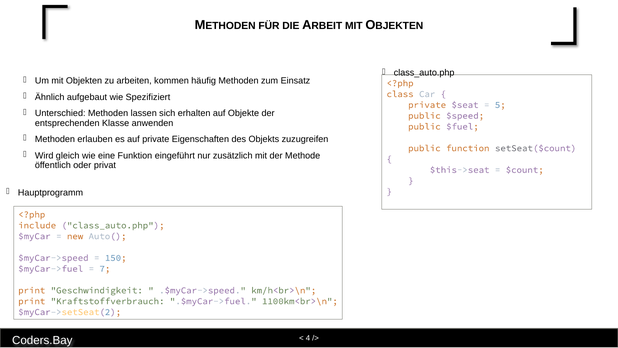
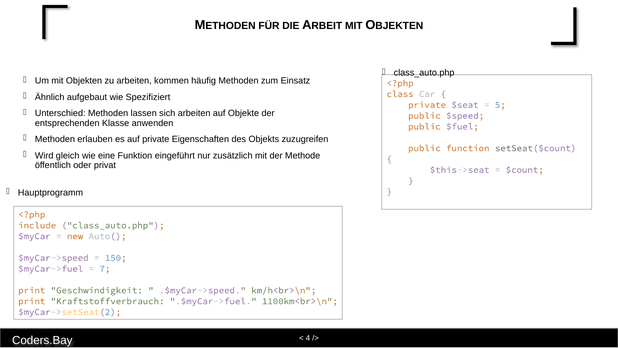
sich erhalten: erhalten -> arbeiten
